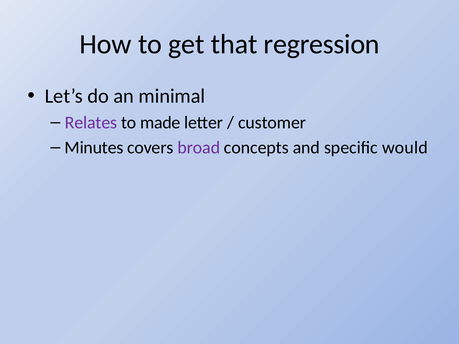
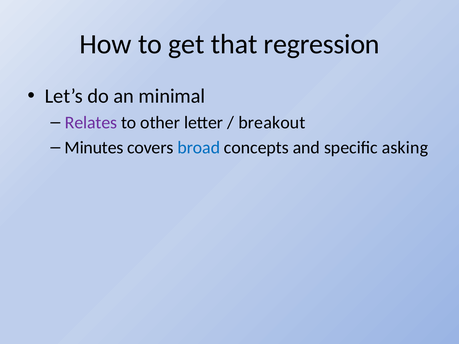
made: made -> other
customer: customer -> breakout
broad colour: purple -> blue
would: would -> asking
